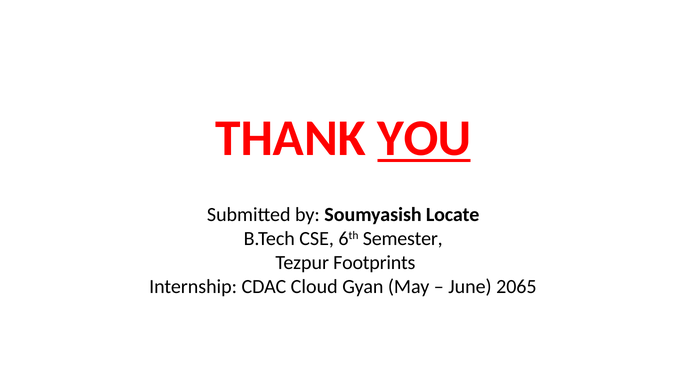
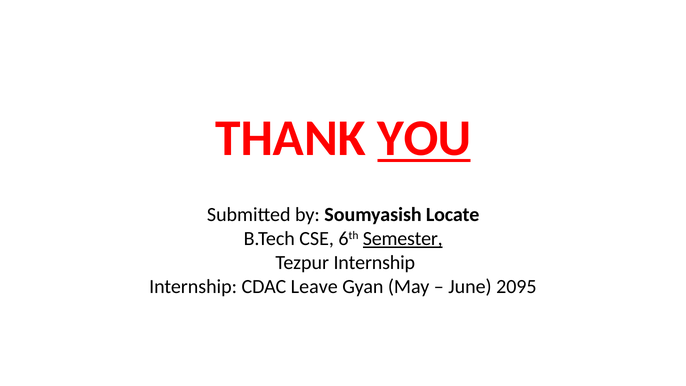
Semester underline: none -> present
Tezpur Footprints: Footprints -> Internship
Cloud: Cloud -> Leave
2065: 2065 -> 2095
